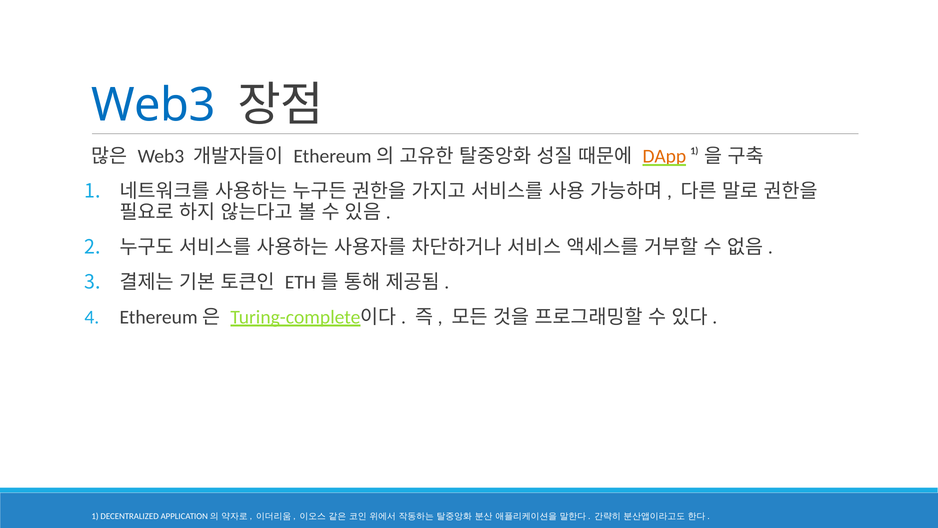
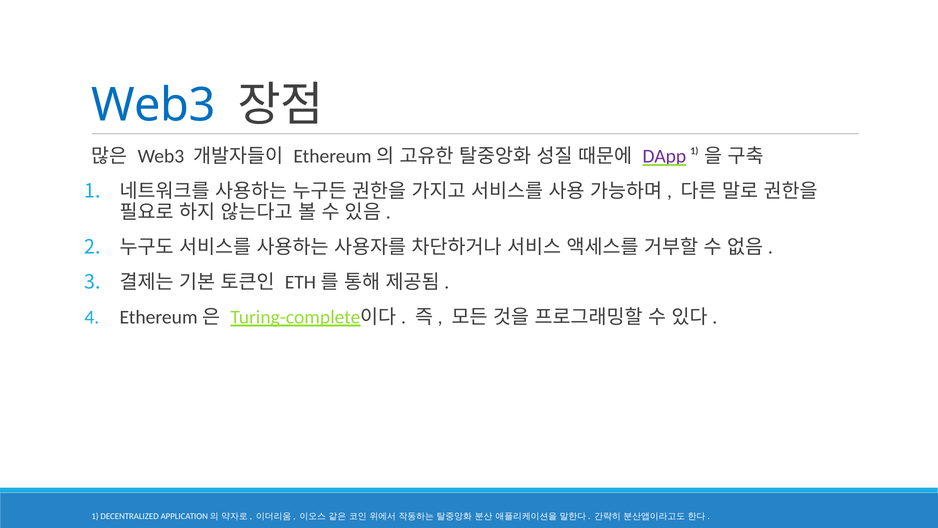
DApp colour: orange -> purple
